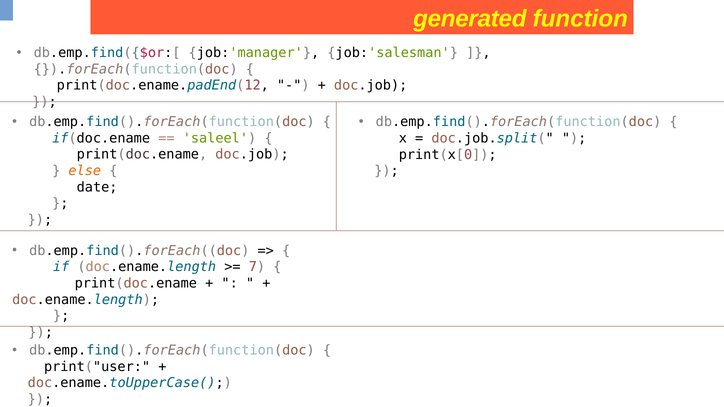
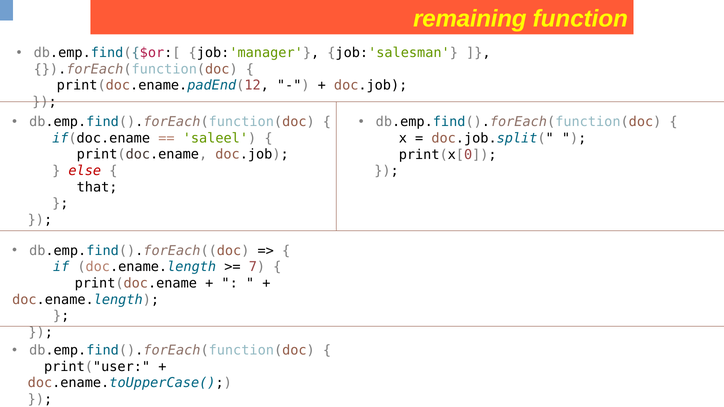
generated: generated -> remaining
else colour: orange -> red
date: date -> that
